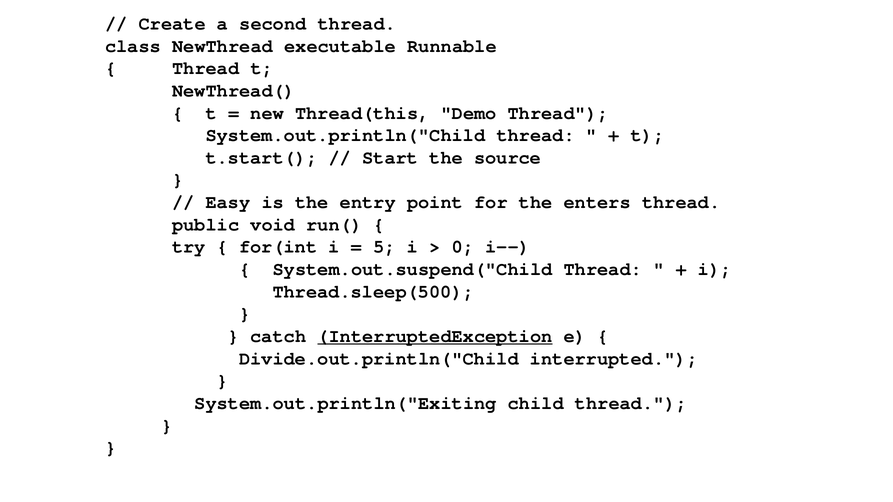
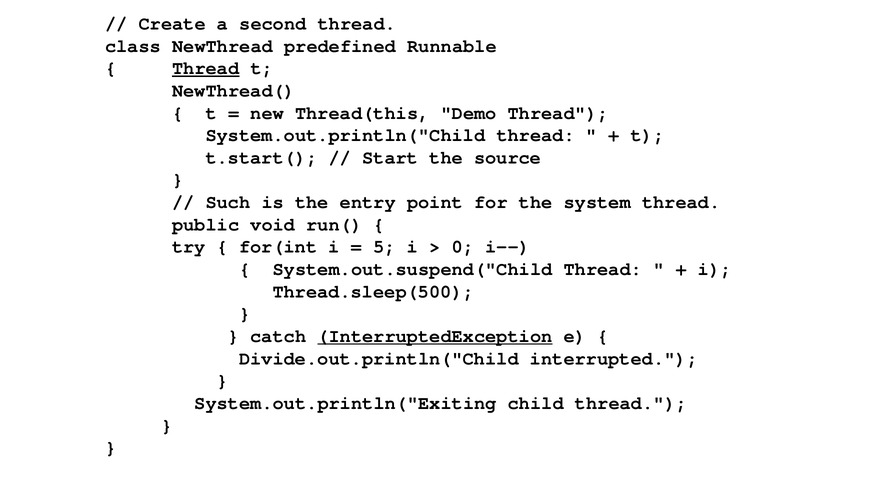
executable: executable -> predefined
Thread at (206, 68) underline: none -> present
Easy: Easy -> Such
enters: enters -> system
